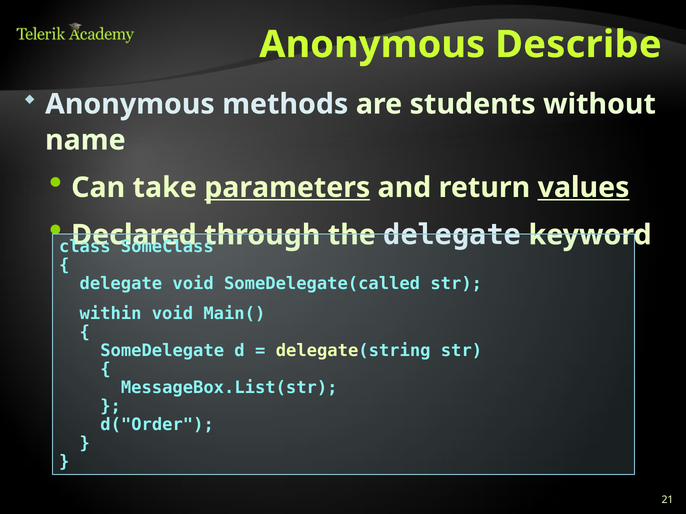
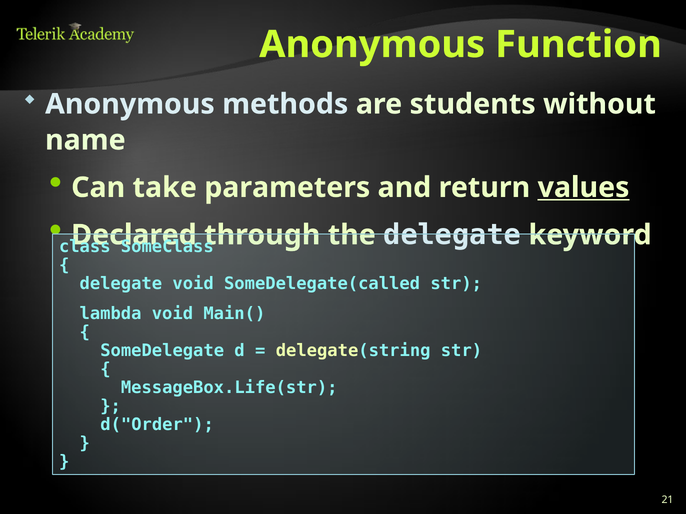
Describe: Describe -> Function
parameters underline: present -> none
within: within -> lambda
MessageBox.List(str: MessageBox.List(str -> MessageBox.Life(str
